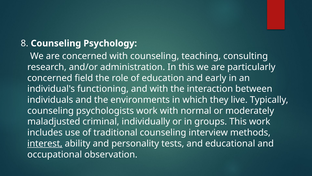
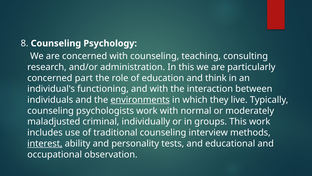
field: field -> part
early: early -> think
environments underline: none -> present
